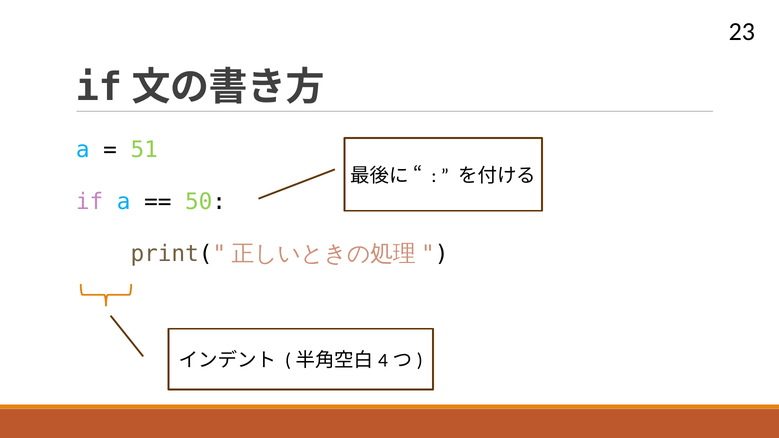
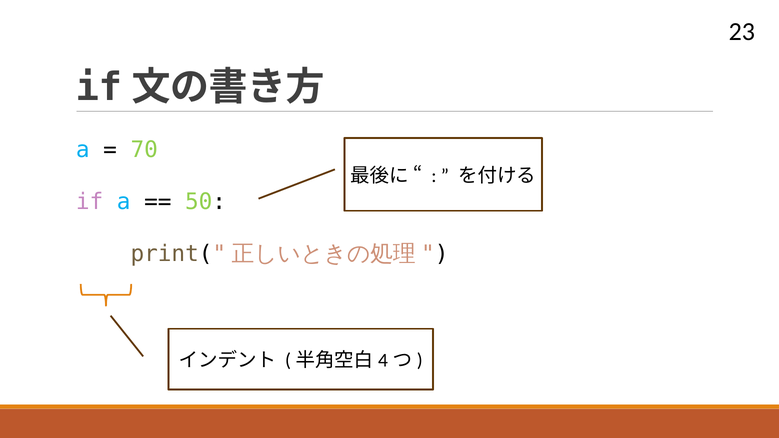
51: 51 -> 70
